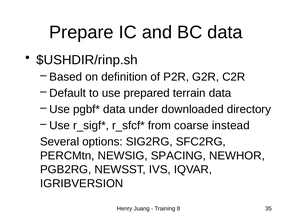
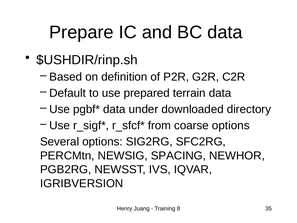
coarse instead: instead -> options
